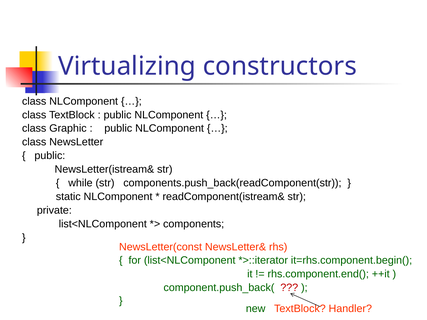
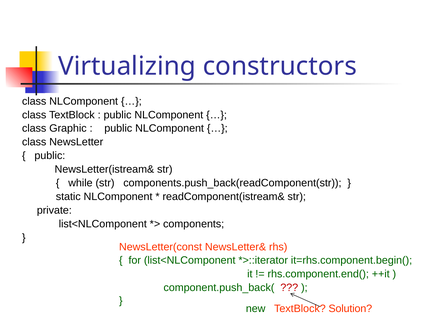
Handler: Handler -> Solution
